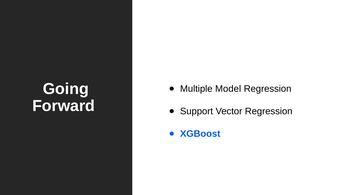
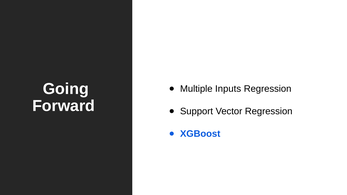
Model: Model -> Inputs
